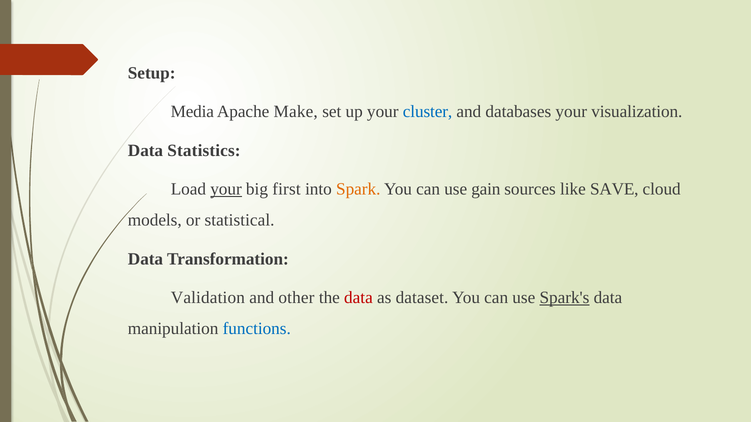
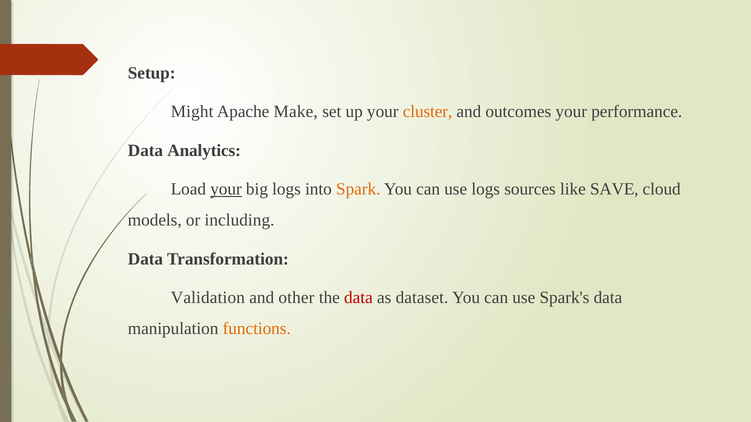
Media: Media -> Might
cluster colour: blue -> orange
databases: databases -> outcomes
visualization: visualization -> performance
Statistics: Statistics -> Analytics
big first: first -> logs
use gain: gain -> logs
statistical: statistical -> including
Spark's underline: present -> none
functions colour: blue -> orange
